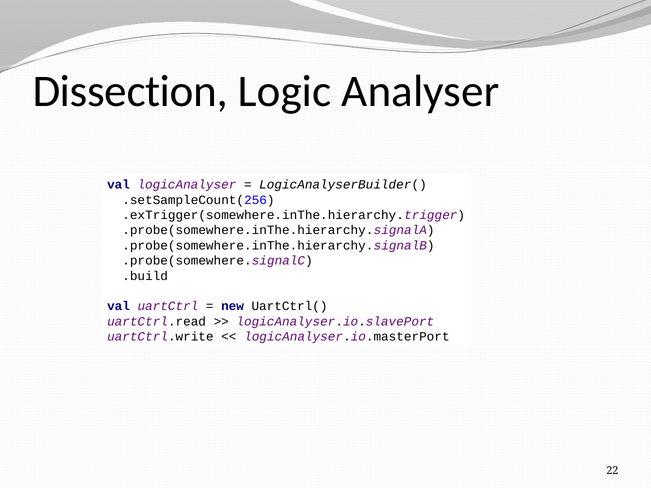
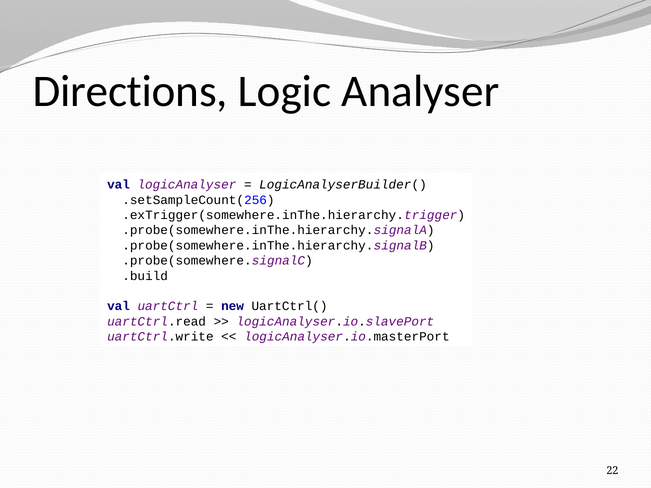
Dissection: Dissection -> Directions
